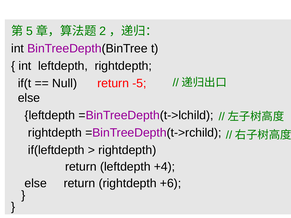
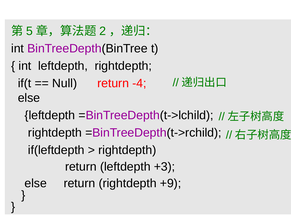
-5: -5 -> -4
+4: +4 -> +3
+6: +6 -> +9
